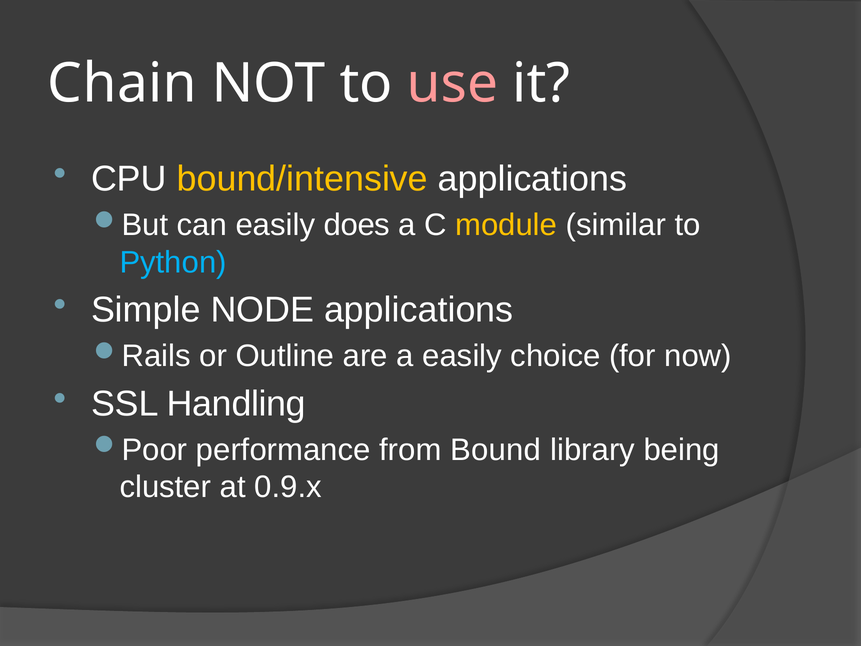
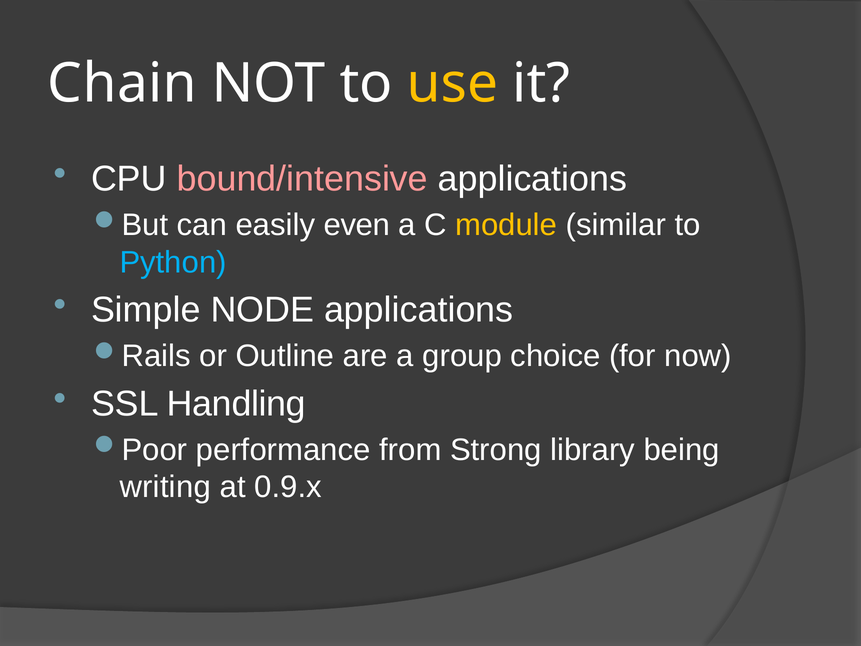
use colour: pink -> yellow
bound/intensive colour: yellow -> pink
does: does -> even
a easily: easily -> group
Bound: Bound -> Strong
cluster: cluster -> writing
